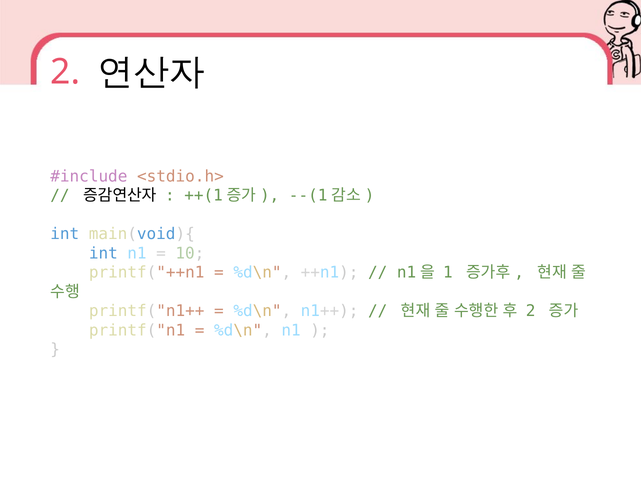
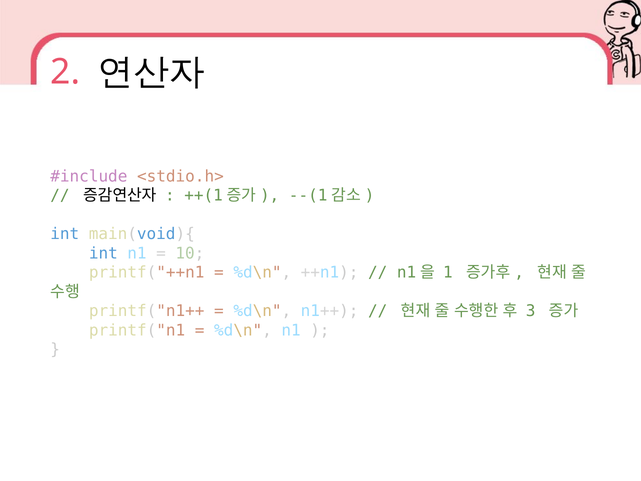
2 at (531, 311): 2 -> 3
